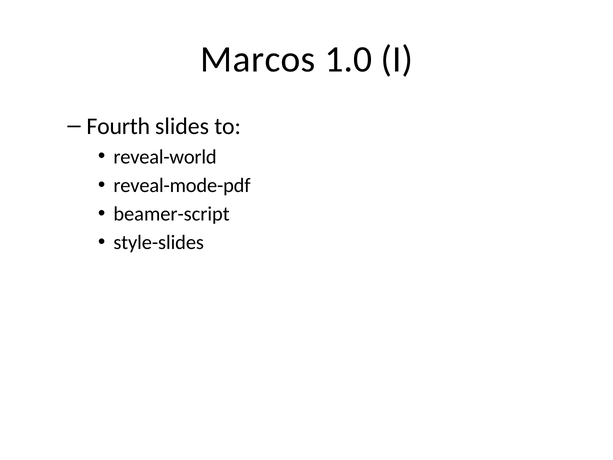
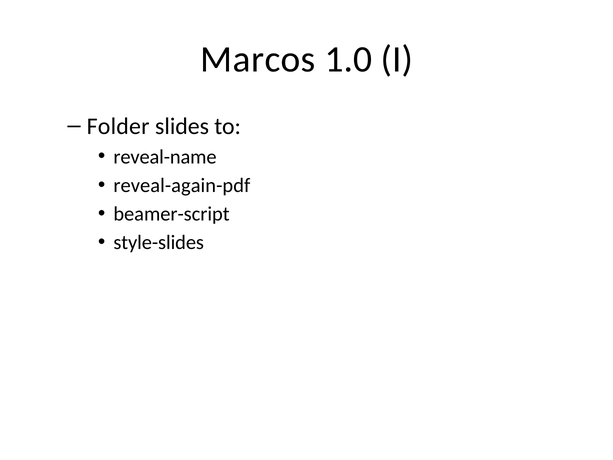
Fourth: Fourth -> Folder
reveal-world: reveal-world -> reveal-name
reveal-mode-pdf: reveal-mode-pdf -> reveal-again-pdf
